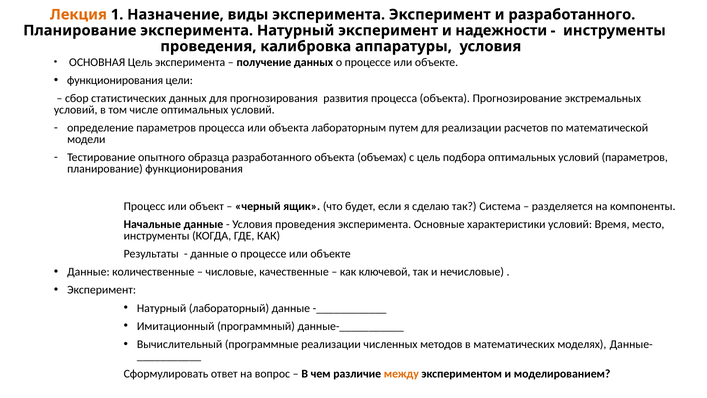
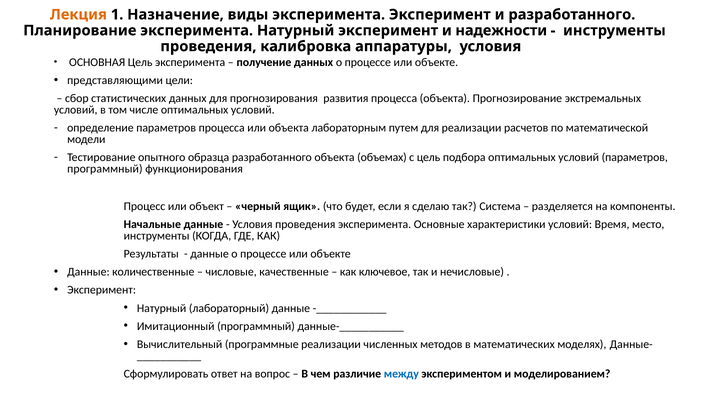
функционирования at (115, 80): функционирования -> представляющими
планирование at (105, 169): планирование -> программный
ключевой: ключевой -> ключевое
между colour: orange -> blue
